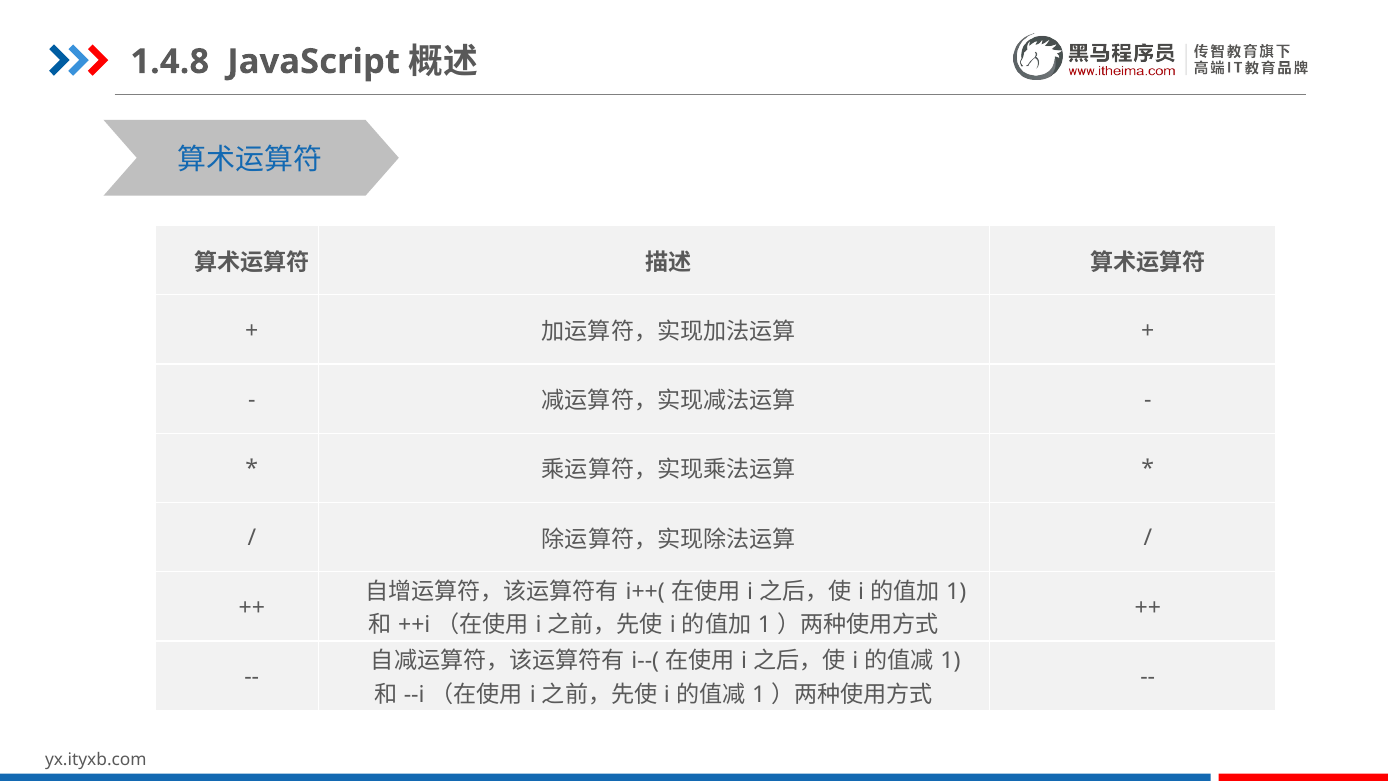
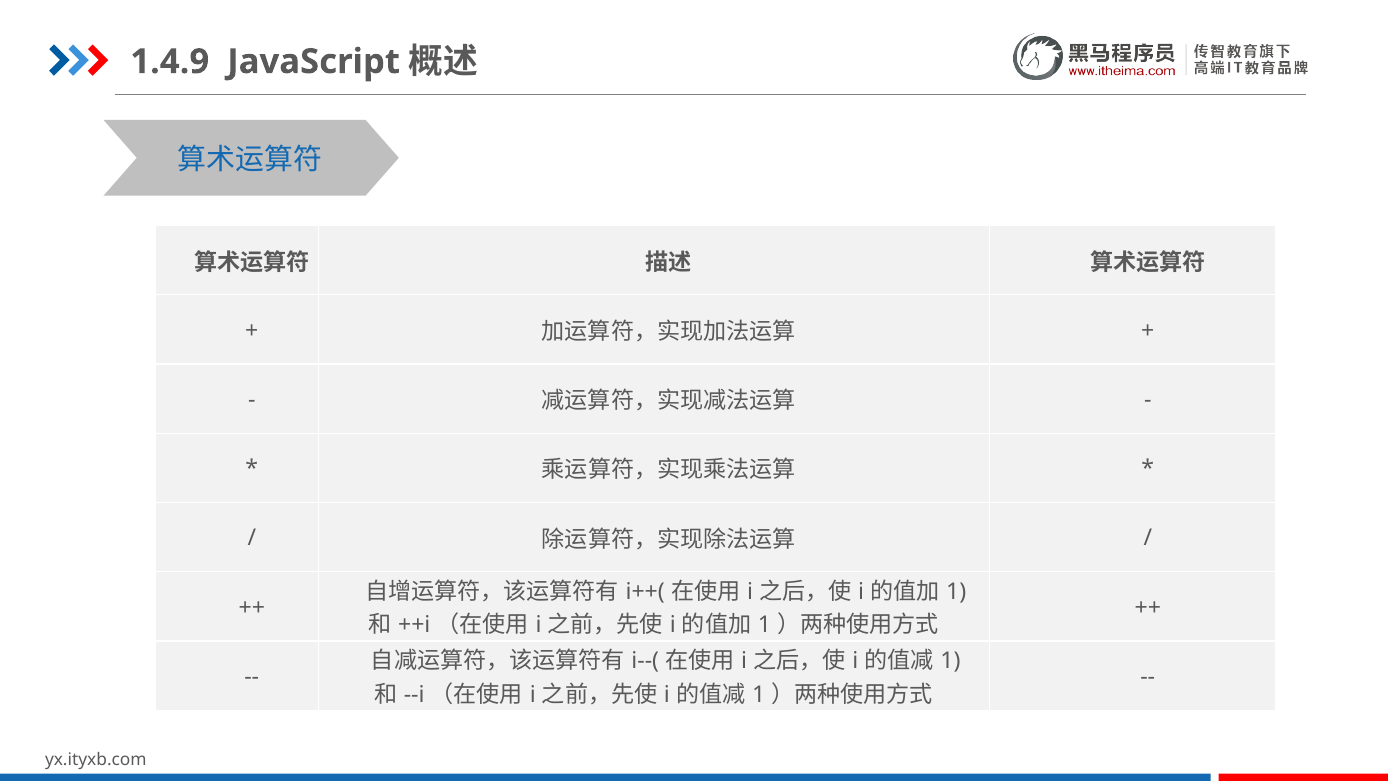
1.4.8: 1.4.8 -> 1.4.9
